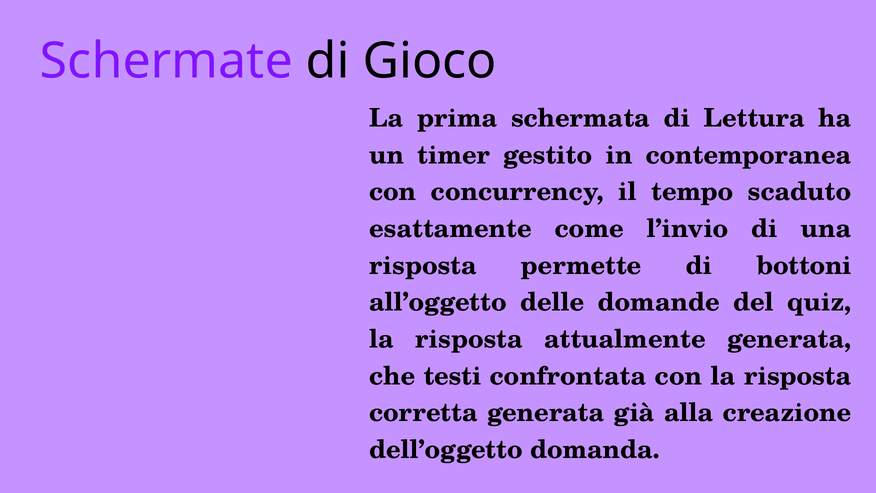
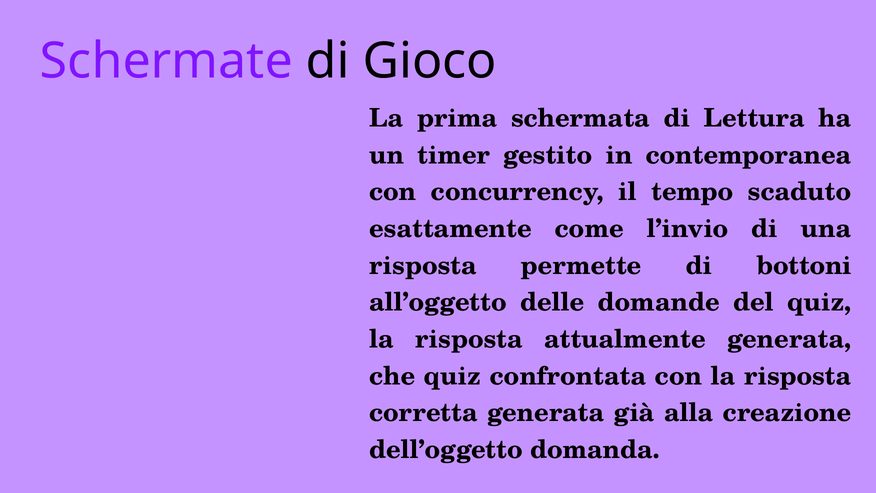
che testi: testi -> quiz
